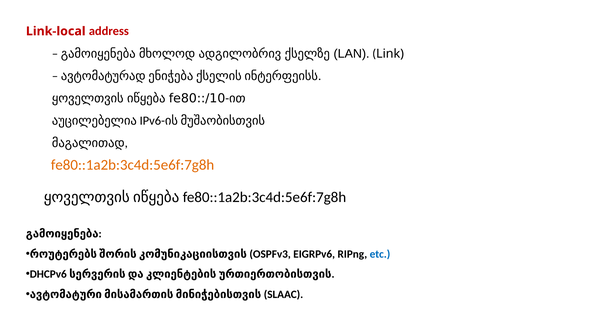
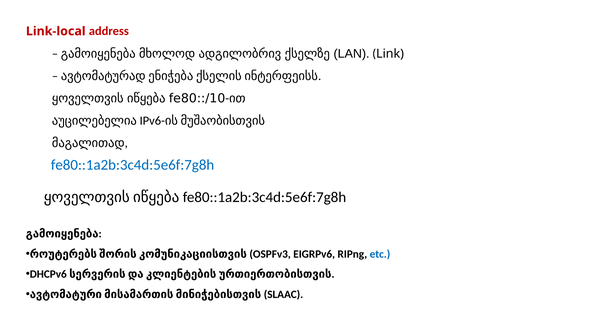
fe80::1a2b:3c4d:5e6f:7g8h colour: orange -> blue
